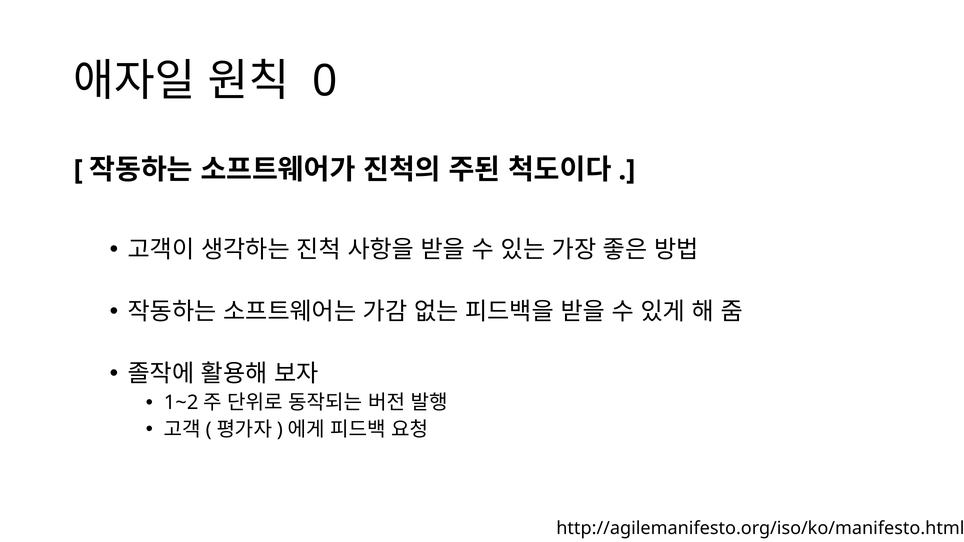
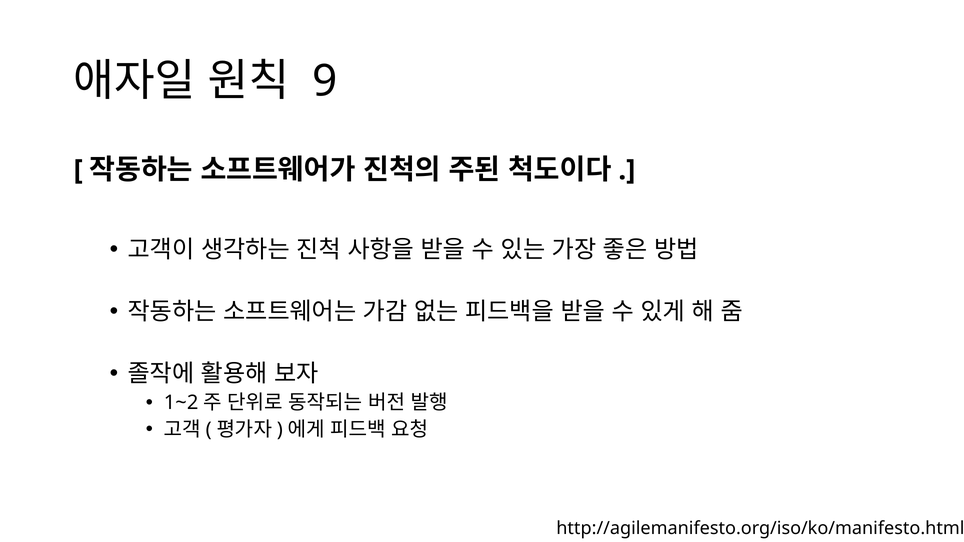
0: 0 -> 9
